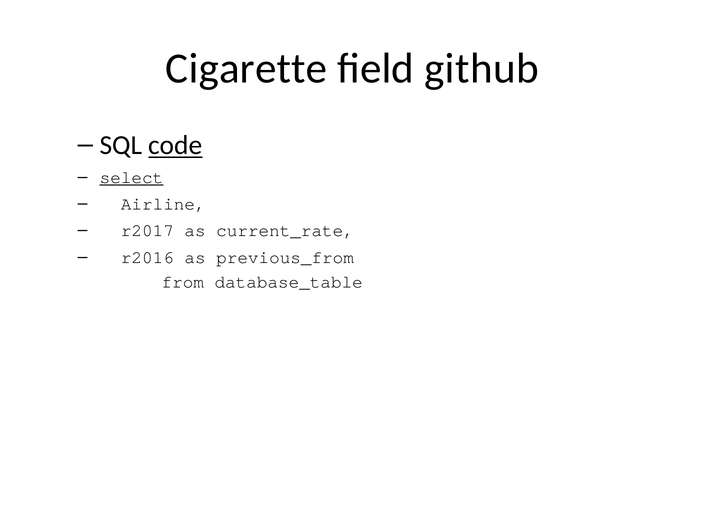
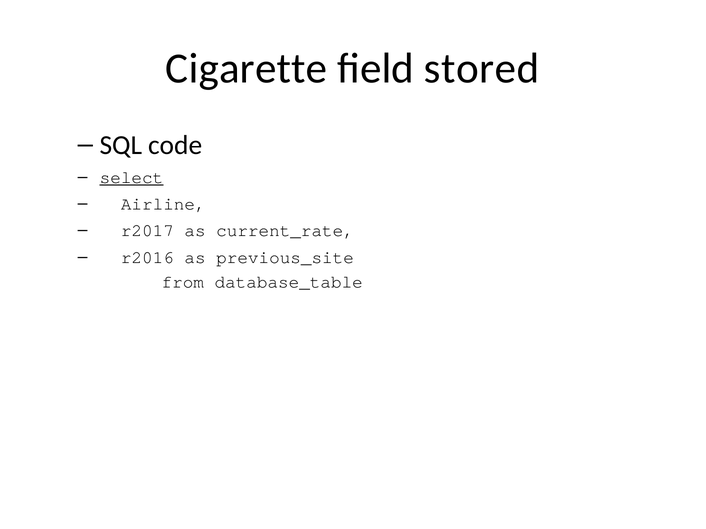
github: github -> stored
code underline: present -> none
previous_from: previous_from -> previous_site
